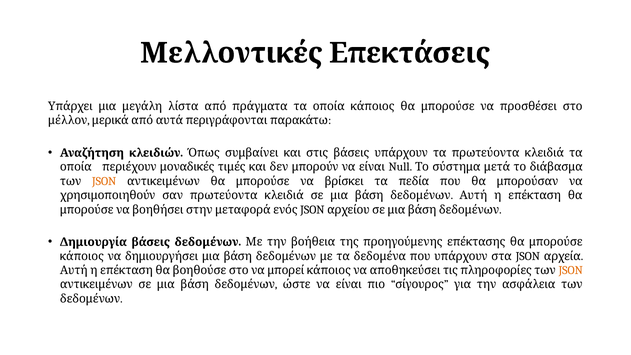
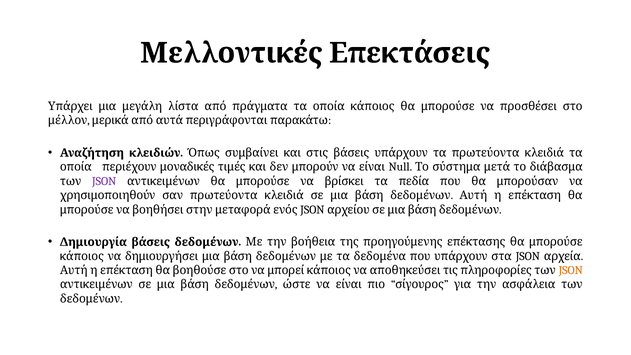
JSON at (104, 181) colour: orange -> purple
